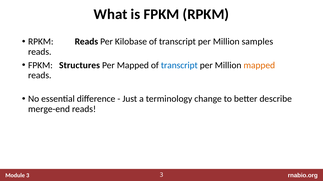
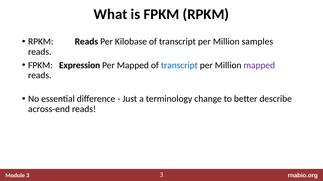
Structures: Structures -> Expression
mapped at (259, 65) colour: orange -> purple
merge-end: merge-end -> across-end
